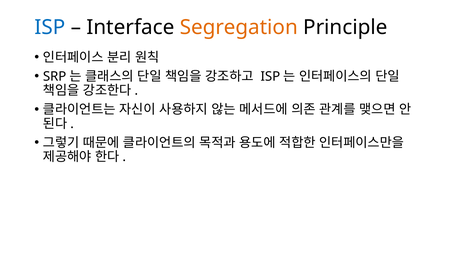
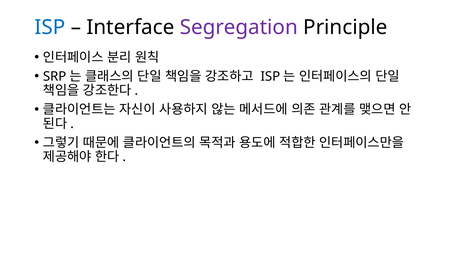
Segregation colour: orange -> purple
